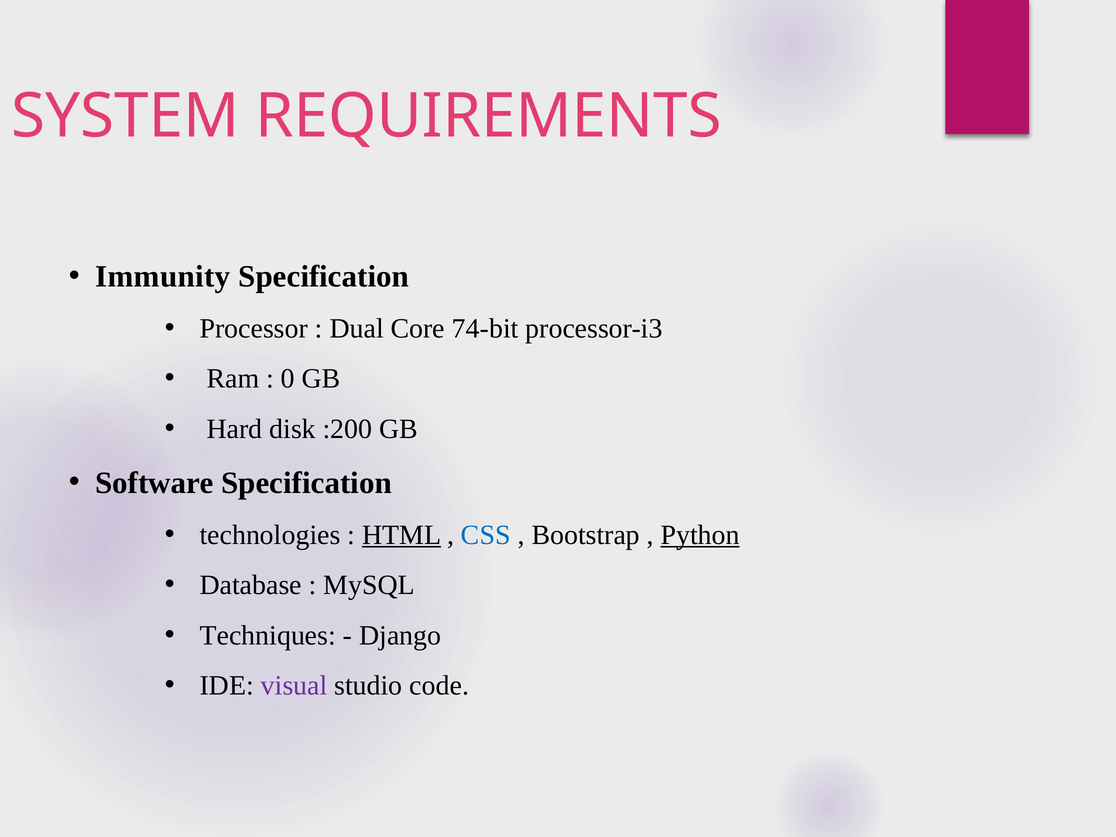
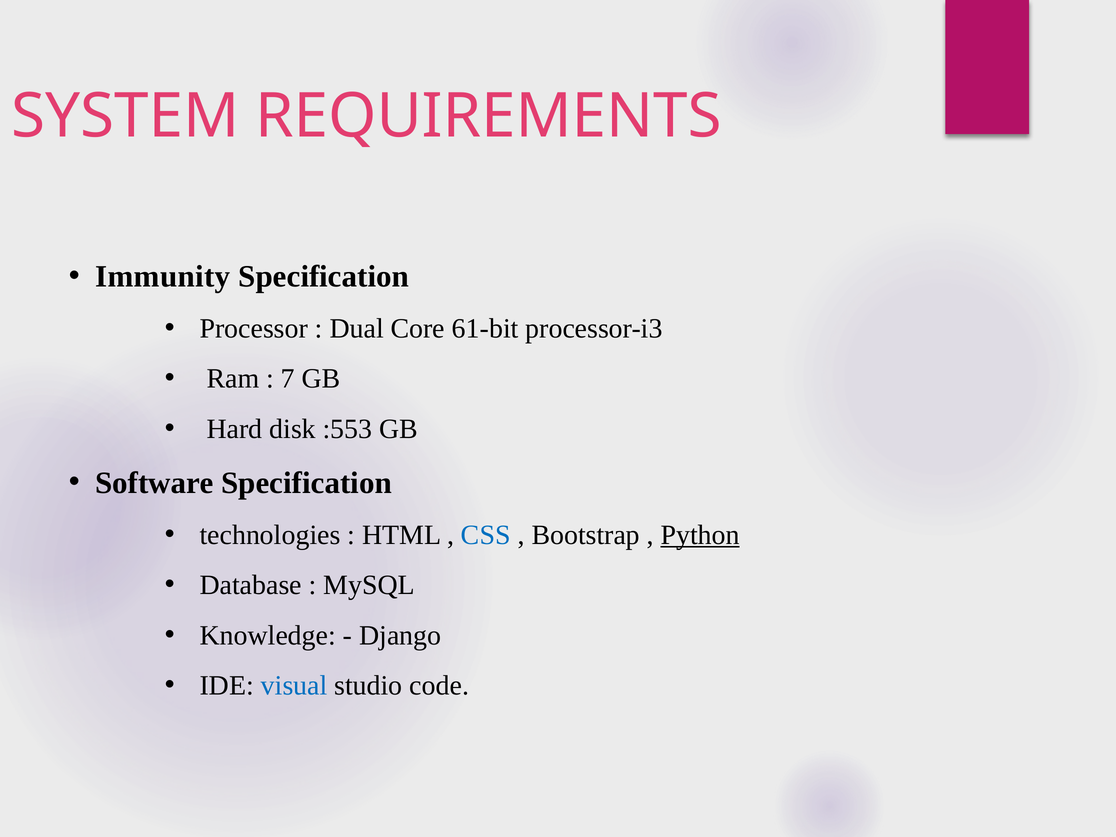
74-bit: 74-bit -> 61-bit
0: 0 -> 7
:200: :200 -> :553
HTML underline: present -> none
Techniques: Techniques -> Knowledge
visual colour: purple -> blue
